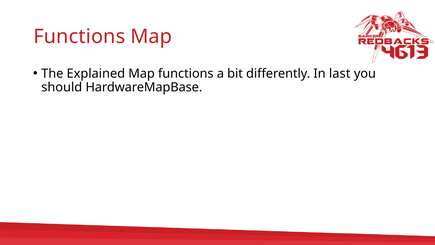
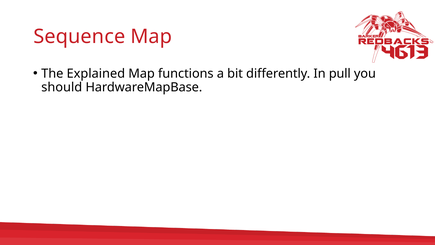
Functions at (79, 37): Functions -> Sequence
last: last -> pull
